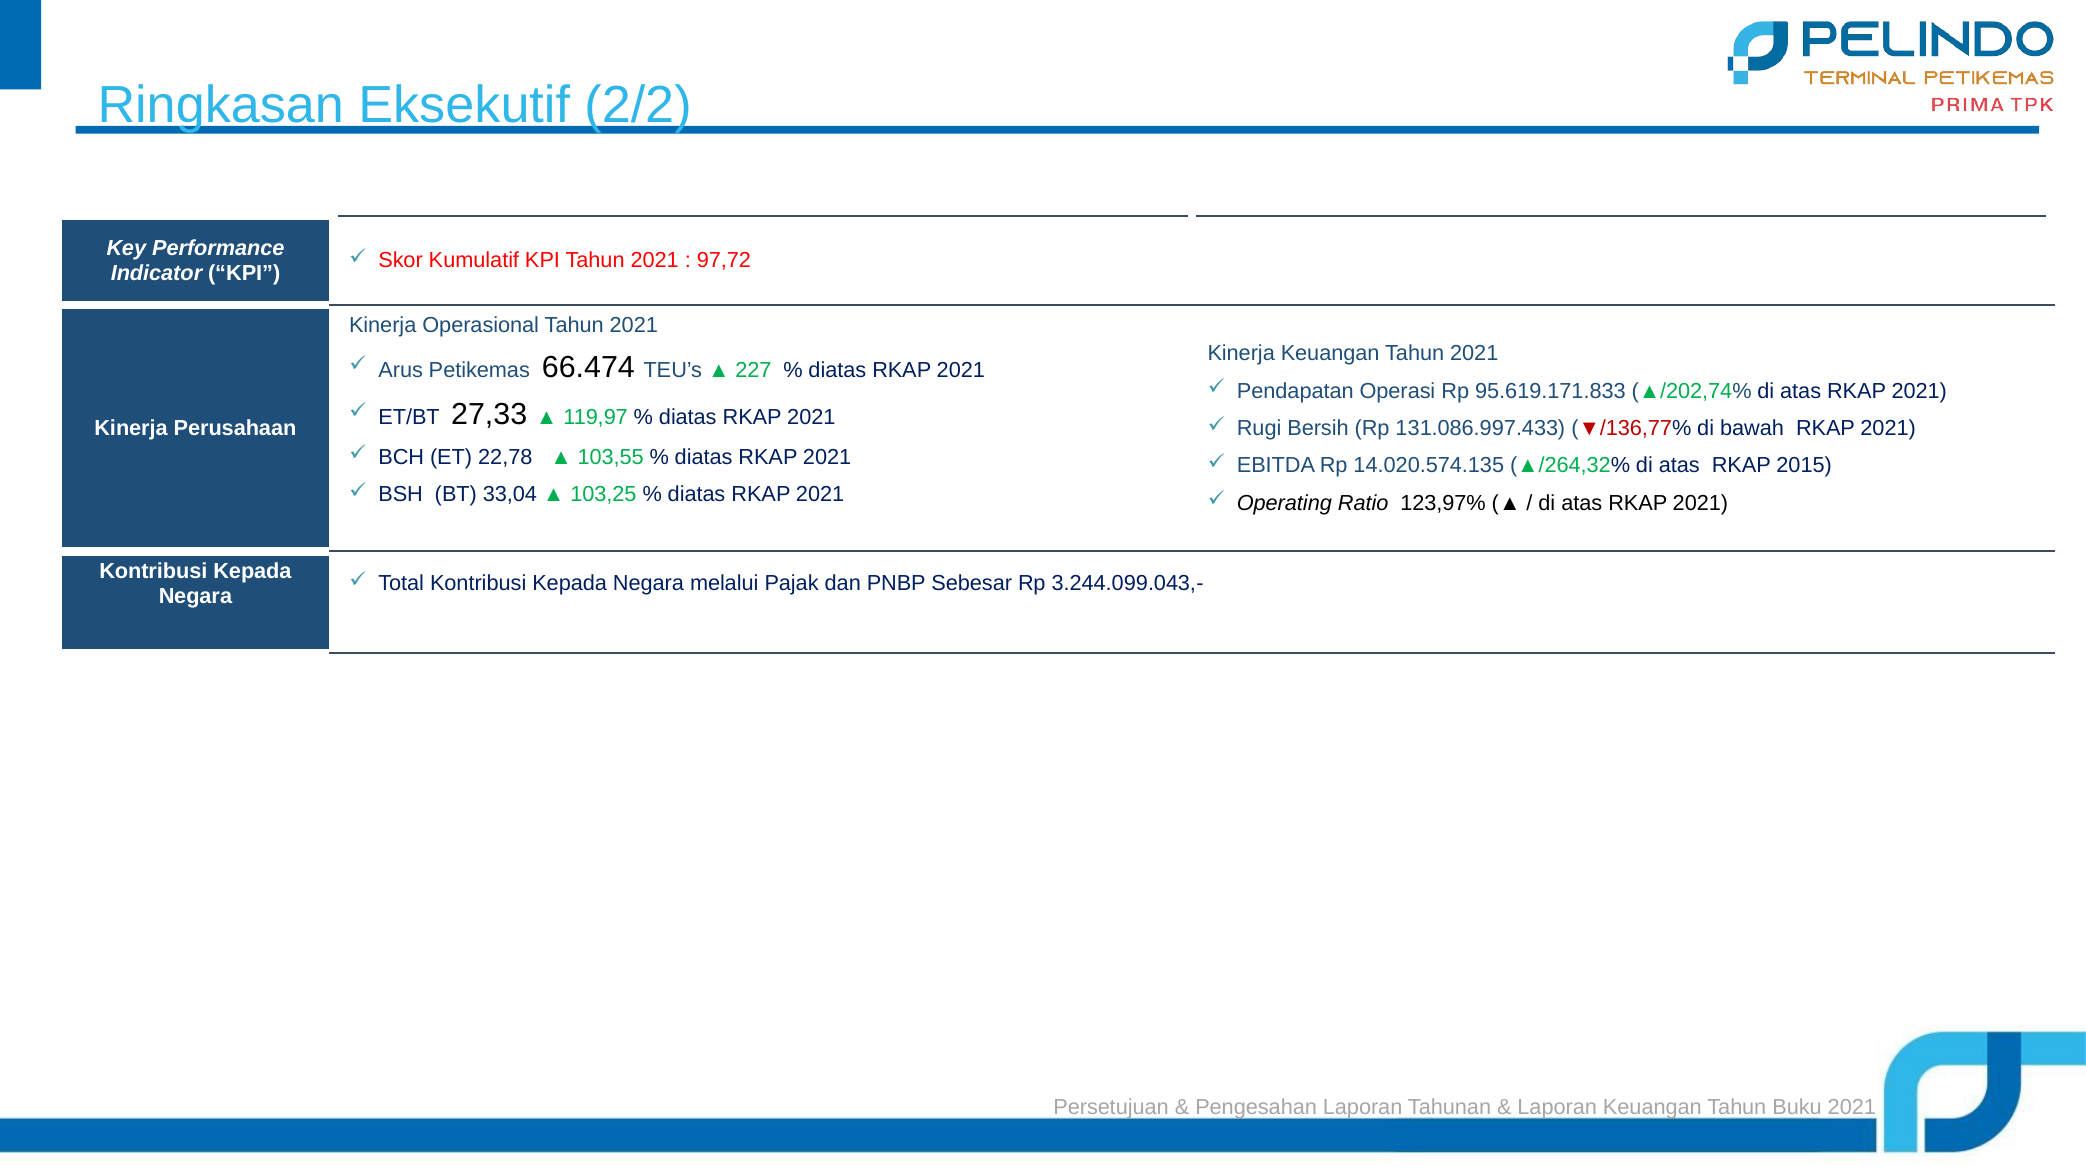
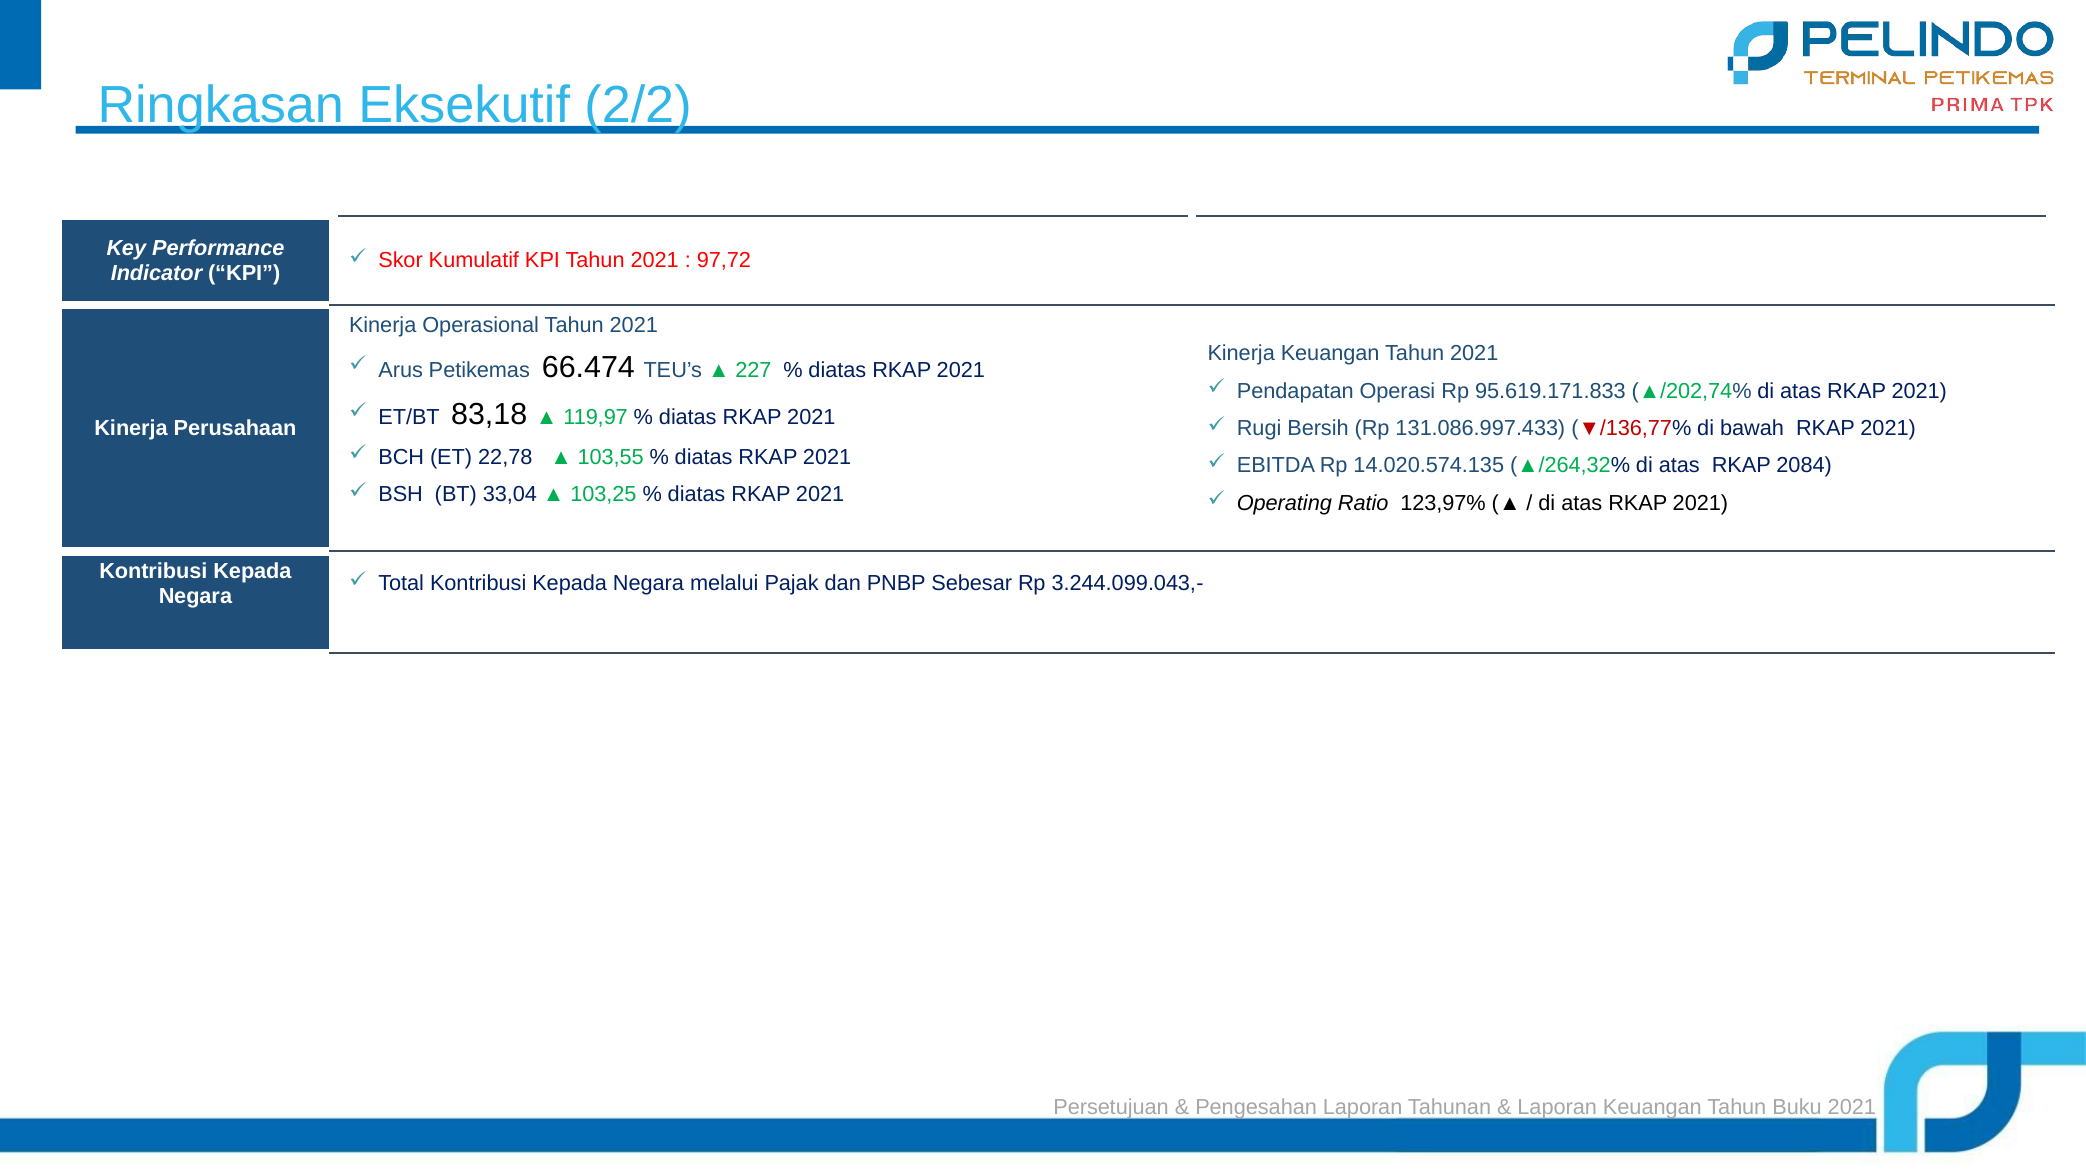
27,33: 27,33 -> 83,18
2015: 2015 -> 2084
